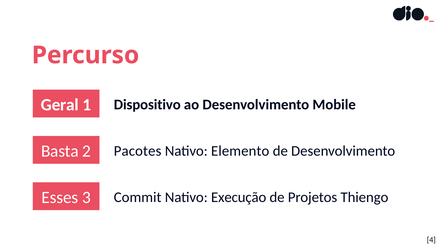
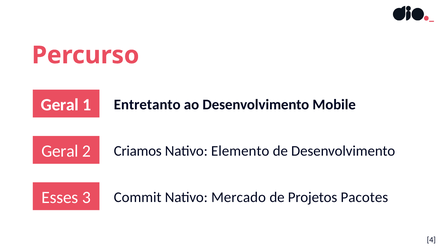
Dispositivo: Dispositivo -> Entretanto
Basta at (60, 151): Basta -> Geral
Pacotes: Pacotes -> Criamos
Execução: Execução -> Mercado
Thiengo: Thiengo -> Pacotes
